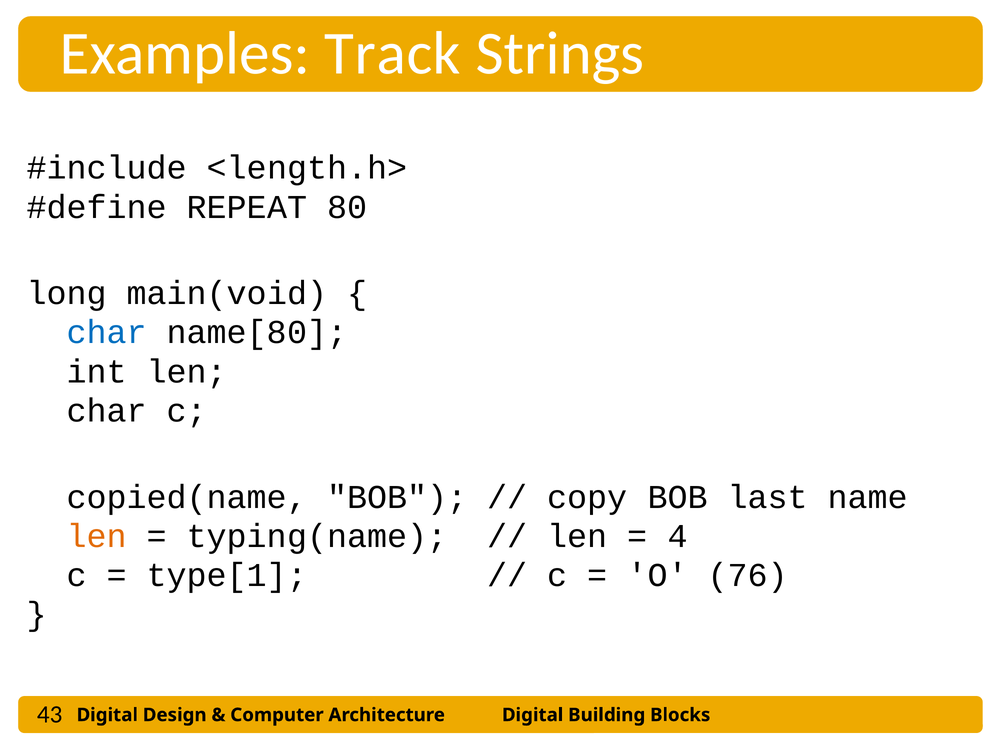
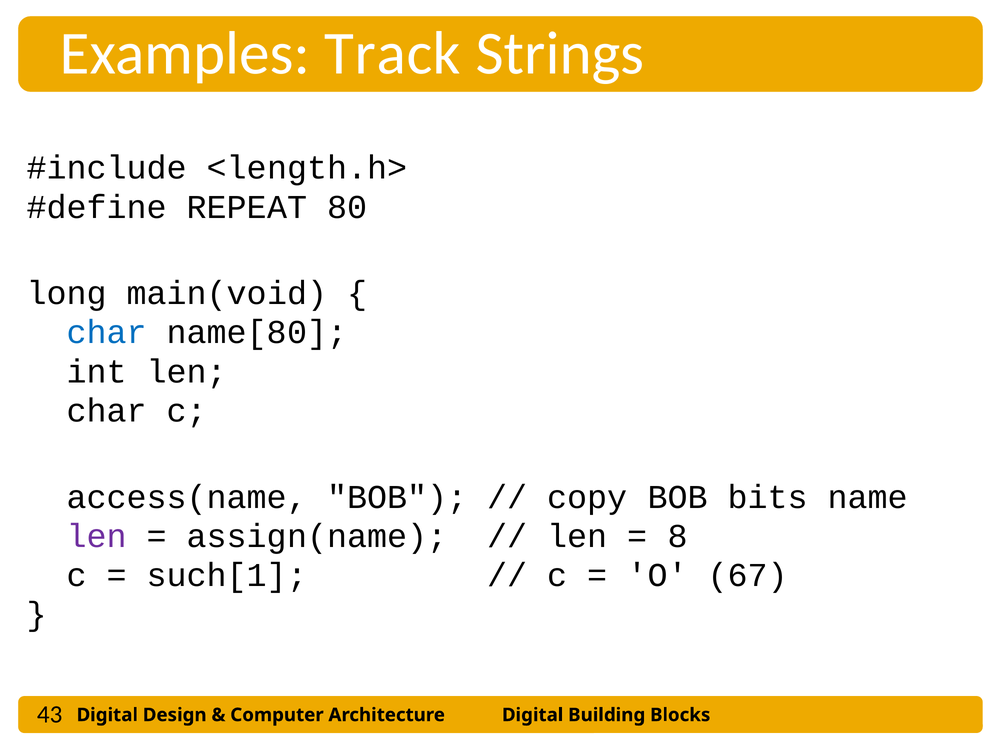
copied(name: copied(name -> access(name
last: last -> bits
len at (97, 536) colour: orange -> purple
typing(name: typing(name -> assign(name
4: 4 -> 8
type[1: type[1 -> such[1
76: 76 -> 67
